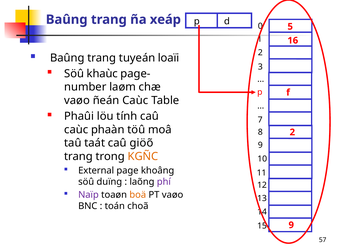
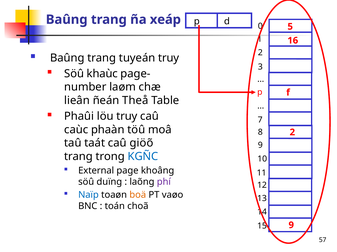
tuyeán loaïi: loaïi -> truy
vaøo at (77, 101): vaøo -> lieân
ñeán Caùc: Caùc -> Theå
löu tính: tính -> truy
KGÑC colour: orange -> blue
Naïp colour: purple -> blue
